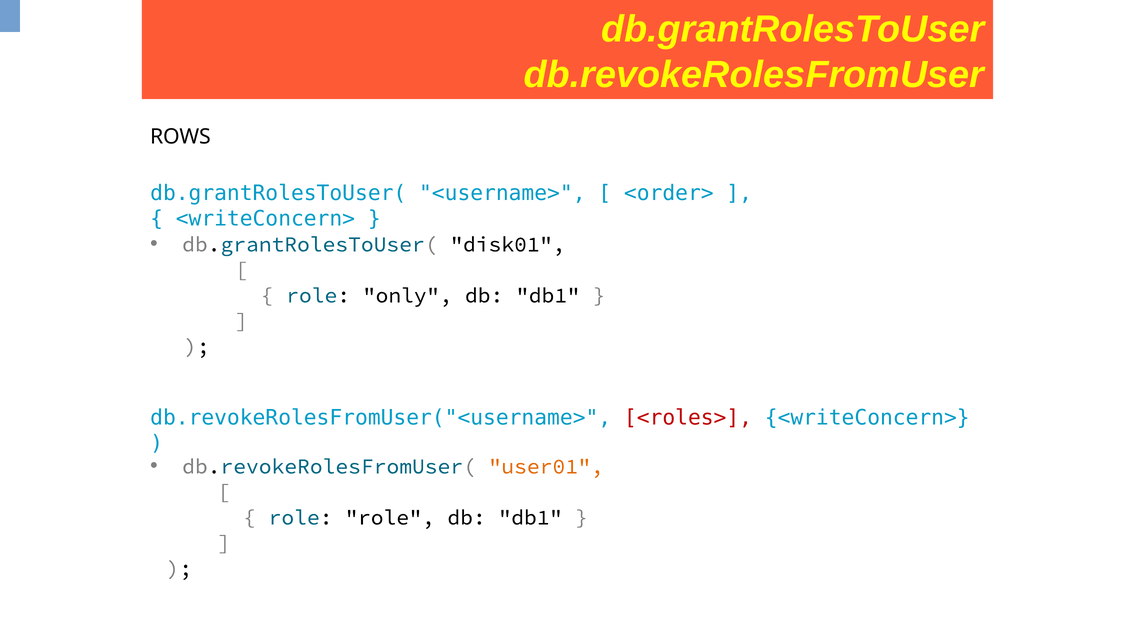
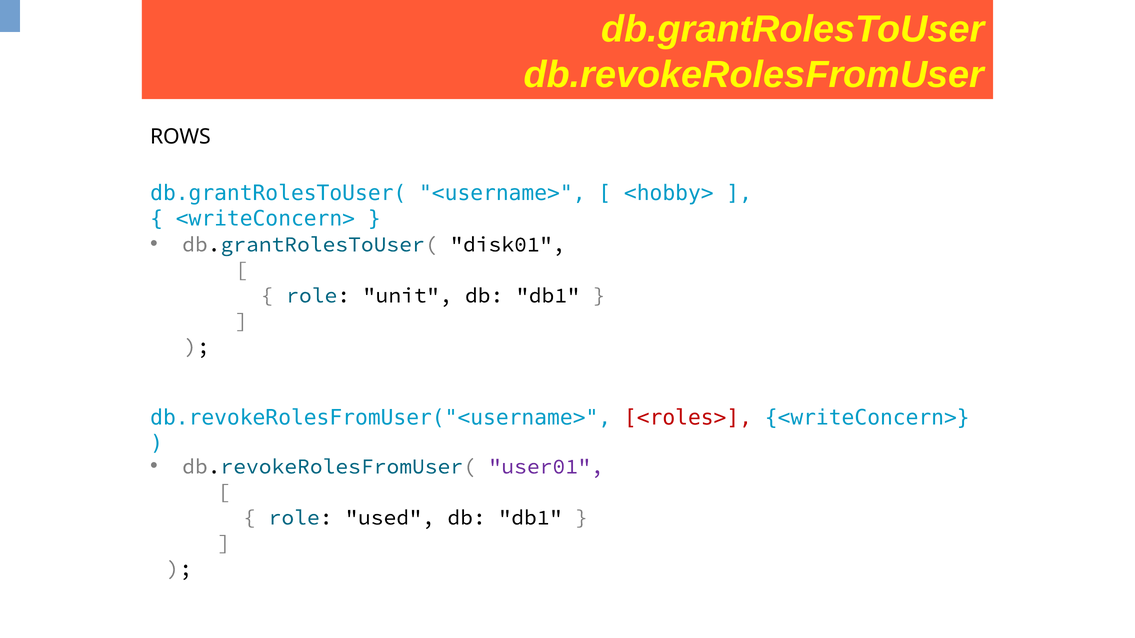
<order>: <order> -> <hobby>
only: only -> unit
user01 colour: orange -> purple
role role: role -> used
